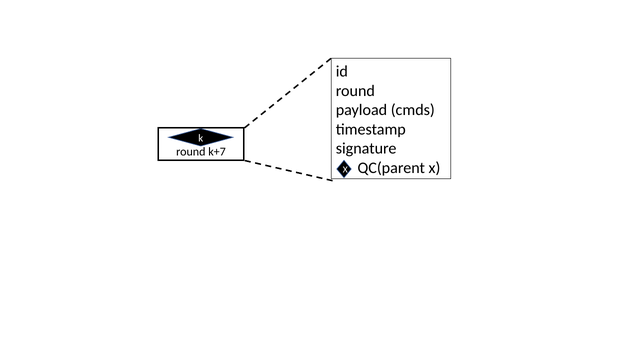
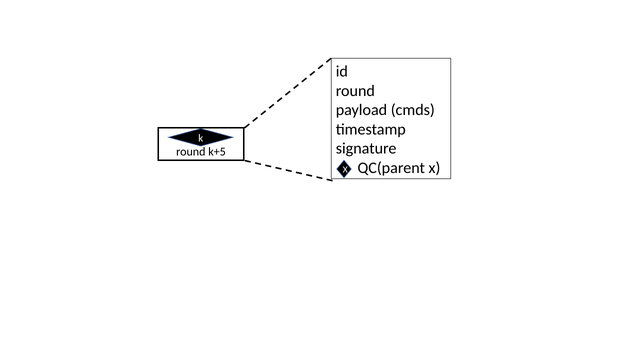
k+7: k+7 -> k+5
